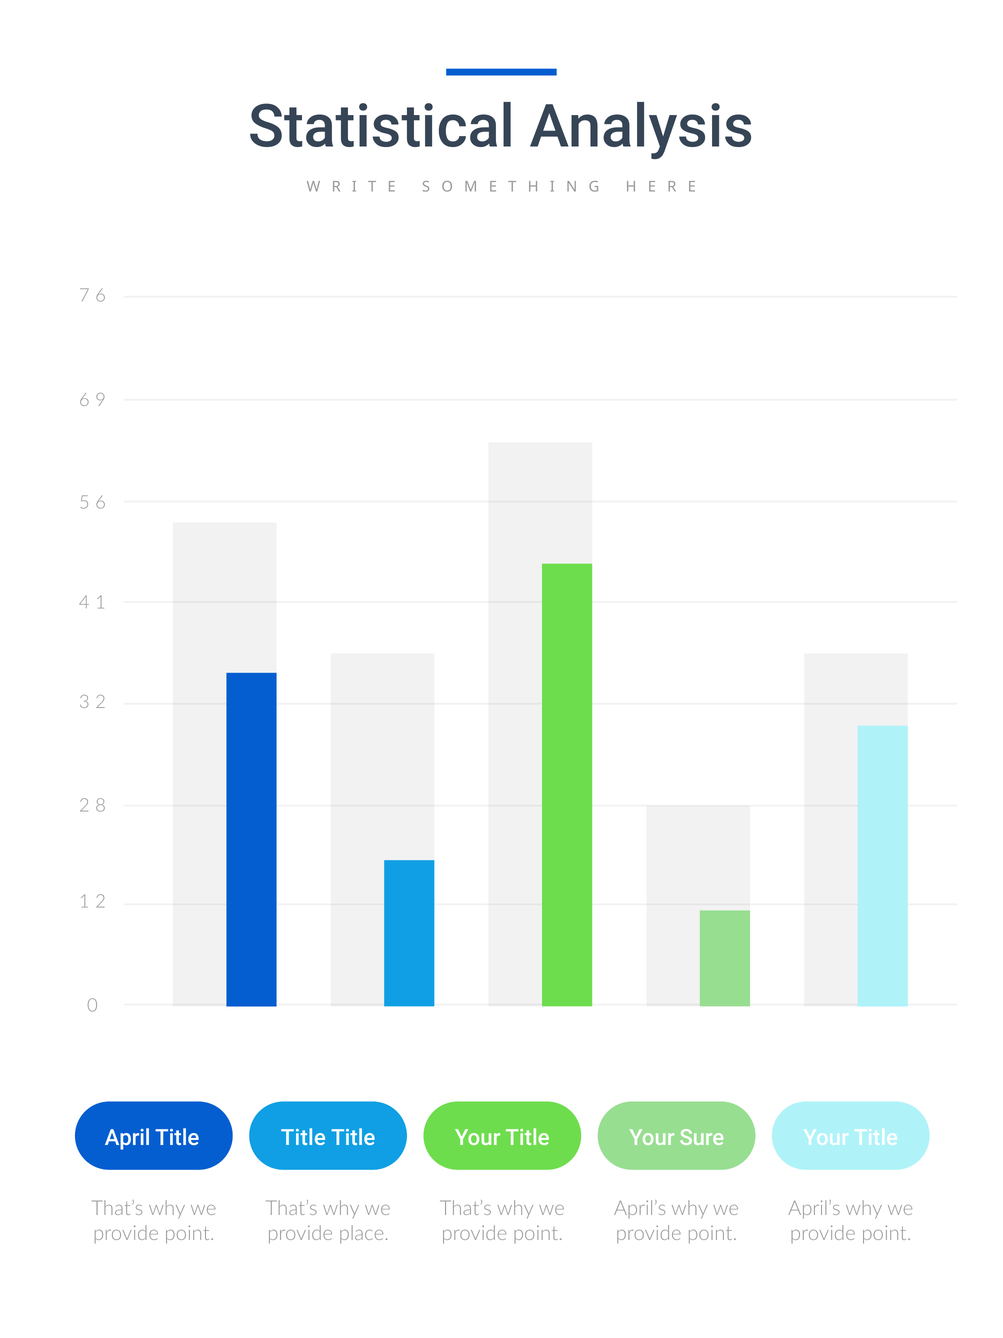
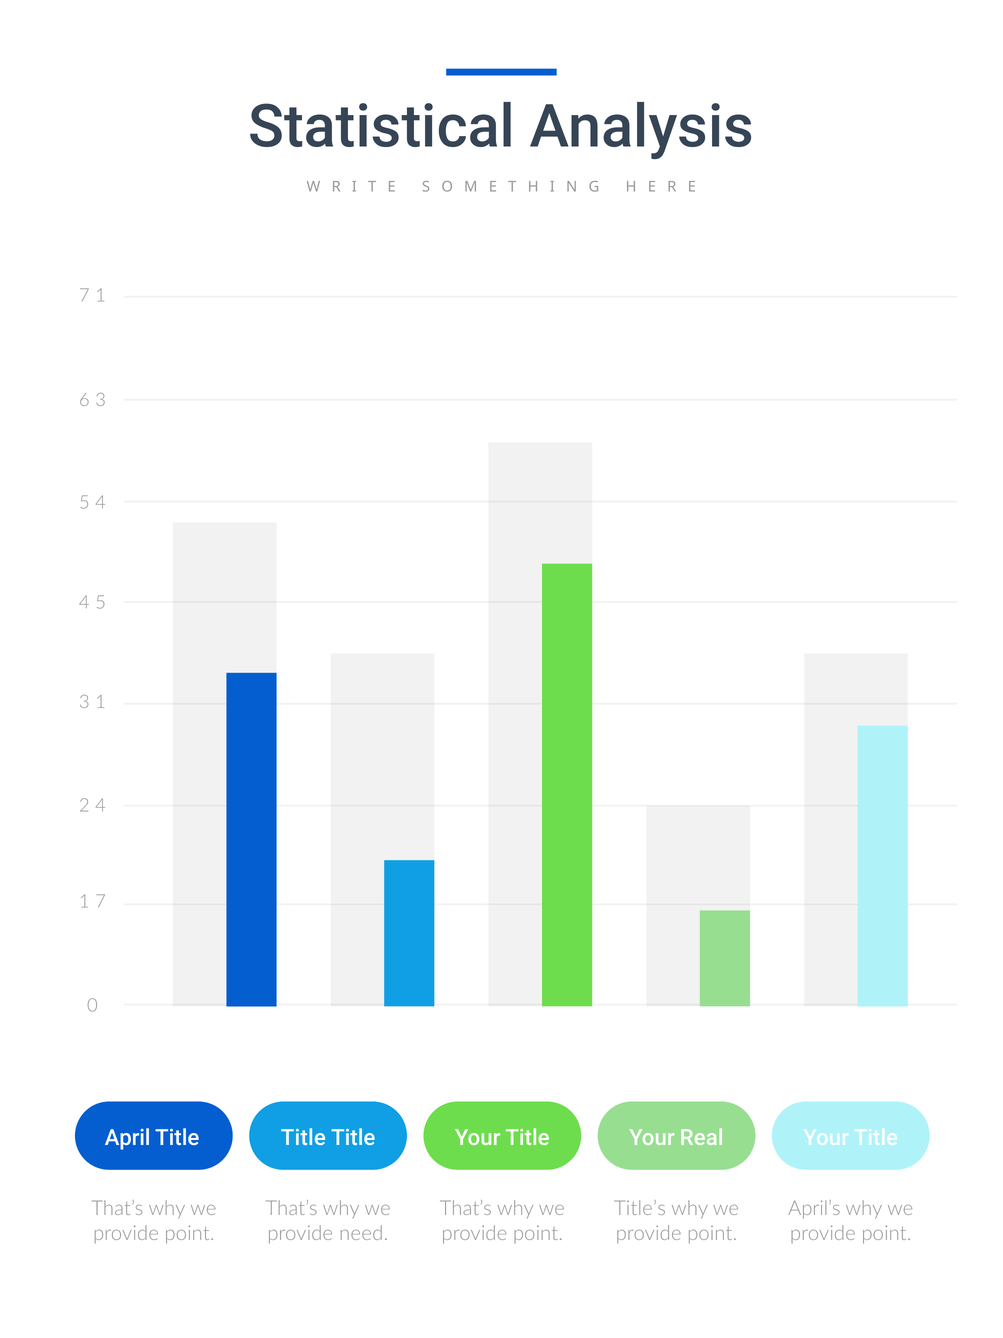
6 at (101, 295): 6 -> 1
9 at (101, 400): 9 -> 3
6 at (101, 502): 6 -> 4
1 at (101, 602): 1 -> 5
2 at (101, 702): 2 -> 1
8 at (101, 805): 8 -> 4
2 at (101, 901): 2 -> 7
Sure: Sure -> Real
April’s at (640, 1208): April’s -> Title’s
place: place -> need
